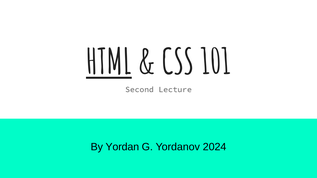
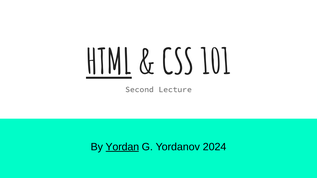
Yordan underline: none -> present
